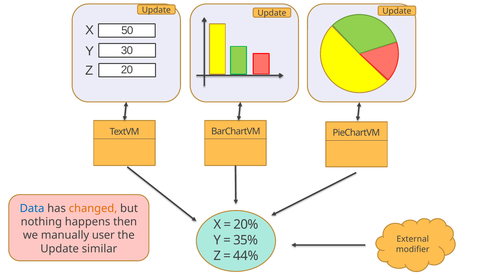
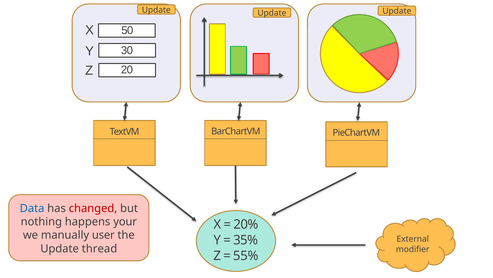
changed colour: orange -> red
then: then -> your
similar: similar -> thread
44%: 44% -> 55%
